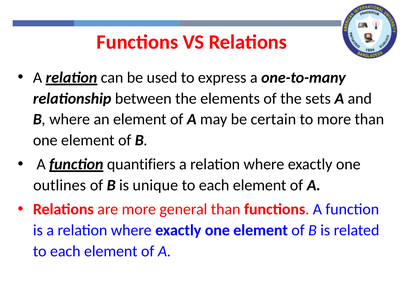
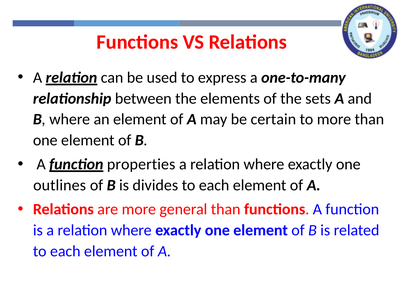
quantifiers: quantifiers -> properties
unique: unique -> divides
